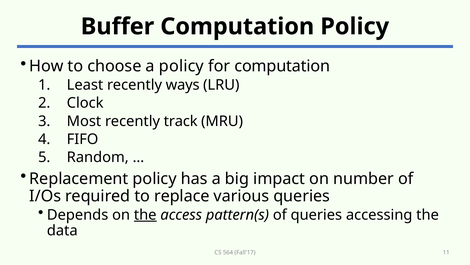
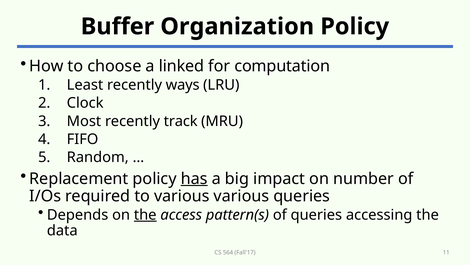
Buffer Computation: Computation -> Organization
a policy: policy -> linked
has underline: none -> present
to replace: replace -> various
